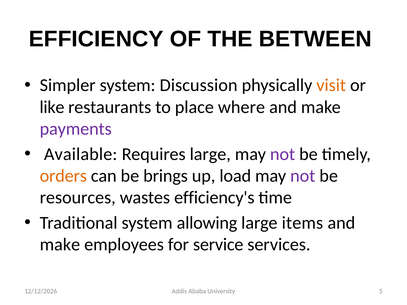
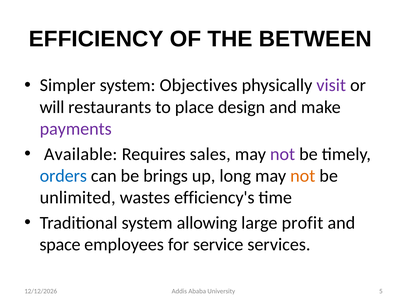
Discussion: Discussion -> Objectives
visit colour: orange -> purple
like: like -> will
where: where -> design
Requires large: large -> sales
orders colour: orange -> blue
load: load -> long
not at (303, 176) colour: purple -> orange
resources: resources -> unlimited
items: items -> profit
make at (60, 245): make -> space
